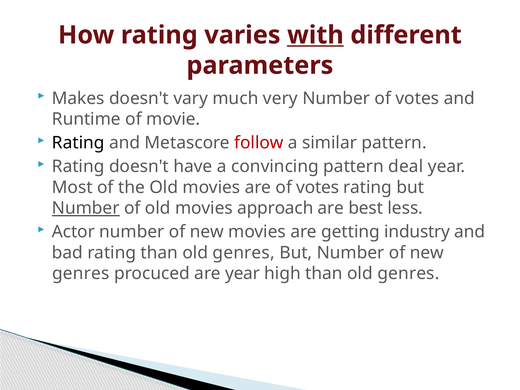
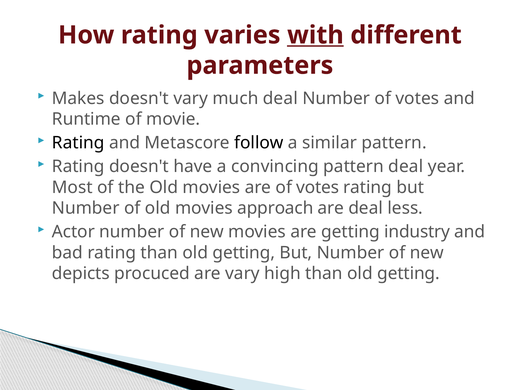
much very: very -> deal
follow colour: red -> black
Number at (86, 208) underline: present -> none
are best: best -> deal
rating than old genres: genres -> getting
genres at (81, 273): genres -> depicts
are year: year -> vary
high than old genres: genres -> getting
